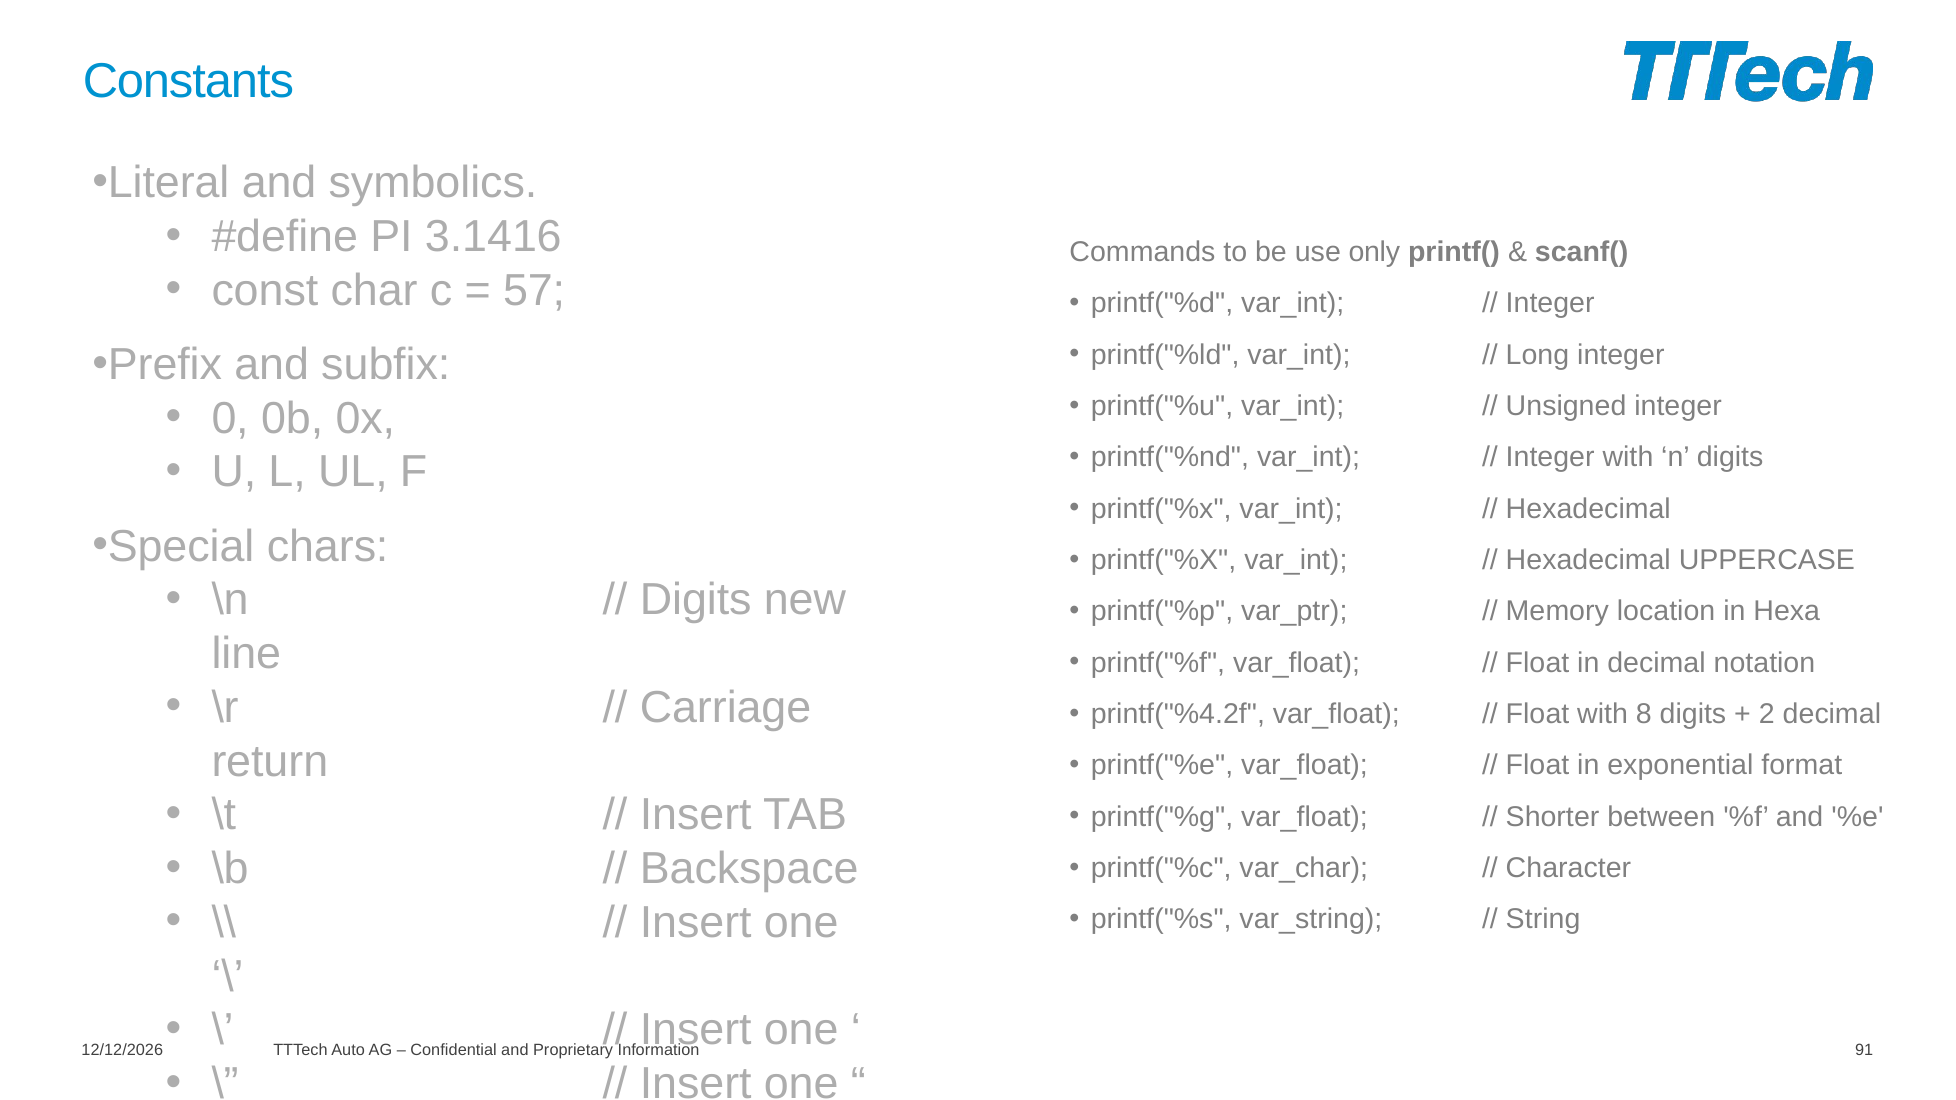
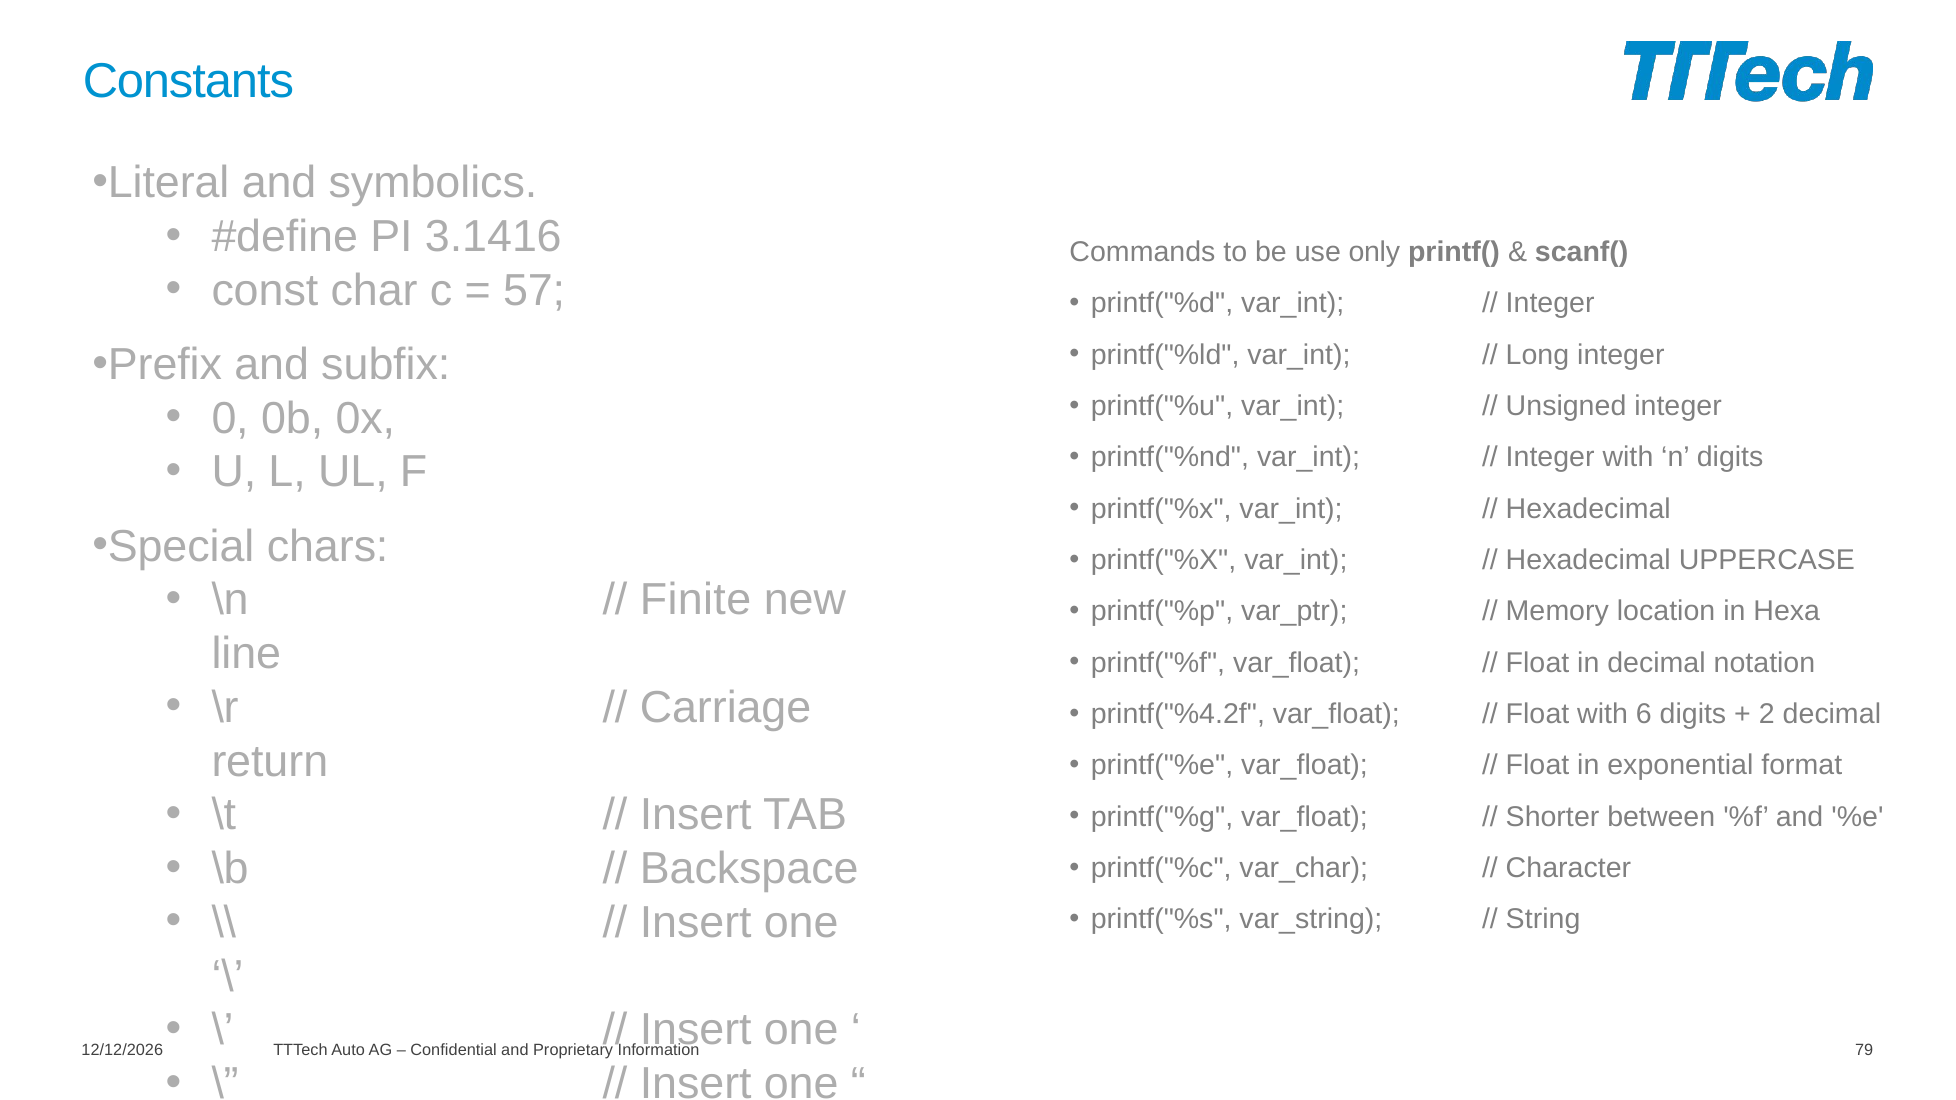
Digits at (696, 600): Digits -> Finite
8: 8 -> 6
91: 91 -> 79
